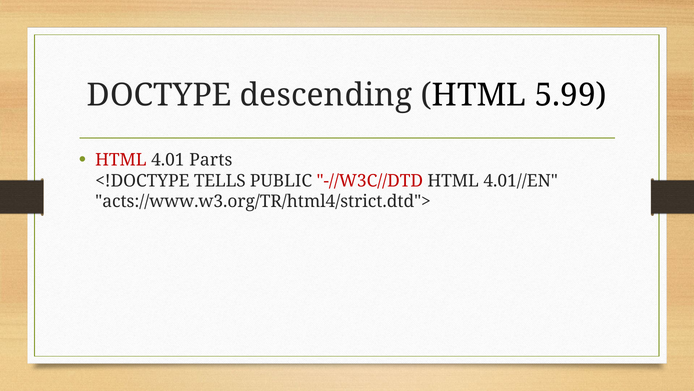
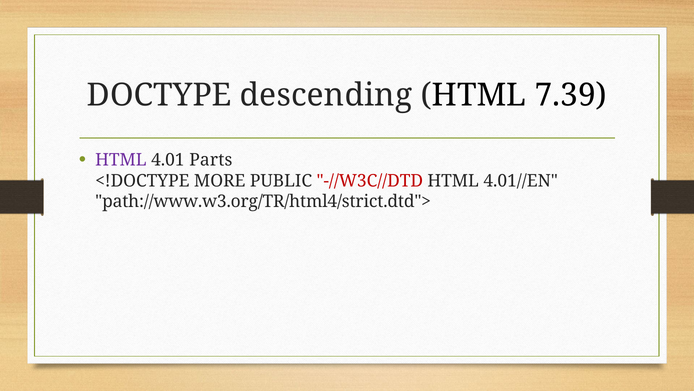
5.99: 5.99 -> 7.39
HTML at (121, 160) colour: red -> purple
TELLS: TELLS -> MORE
acts://www.w3.org/TR/html4/strict.dtd">: acts://www.w3.org/TR/html4/strict.dtd"> -> path://www.w3.org/TR/html4/strict.dtd">
